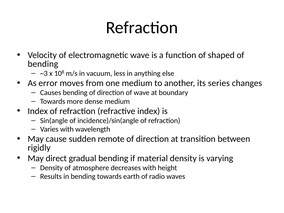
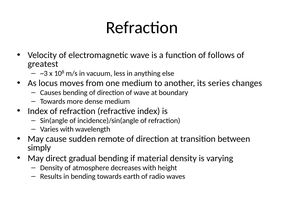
shaped: shaped -> follows
bending at (43, 64): bending -> greatest
error: error -> locus
rigidly: rigidly -> simply
